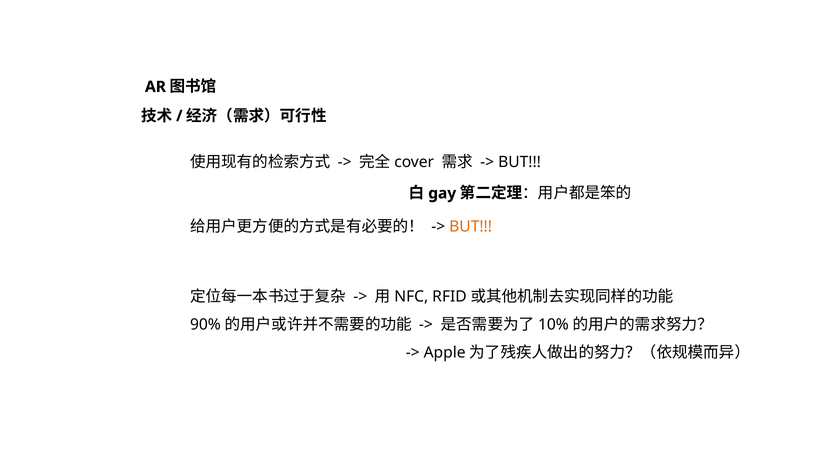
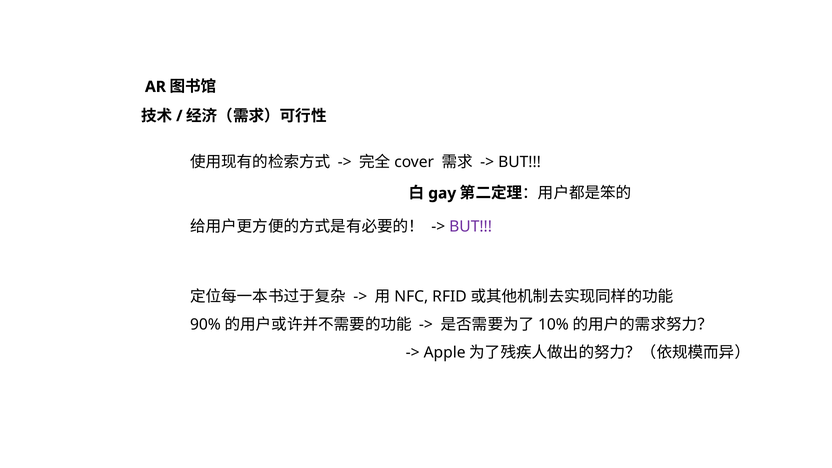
BUT at (471, 227) colour: orange -> purple
